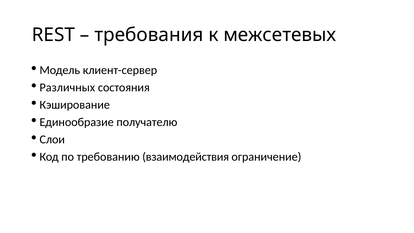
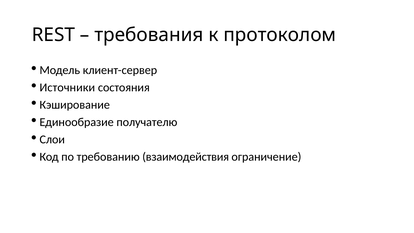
межсетевых: межсетевых -> протоколом
Различных: Различных -> Источники
